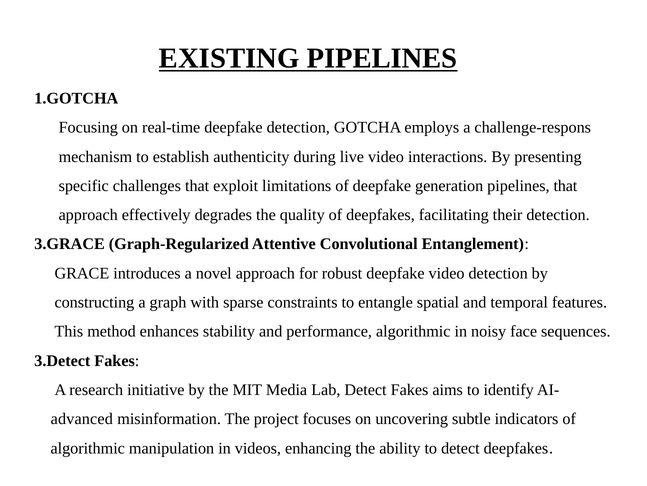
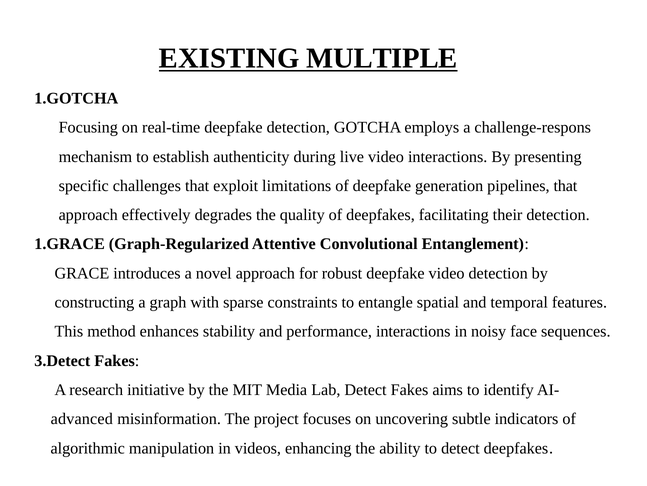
EXISTING PIPELINES: PIPELINES -> MULTIPLE
3.GRACE: 3.GRACE -> 1.GRACE
performance algorithmic: algorithmic -> interactions
